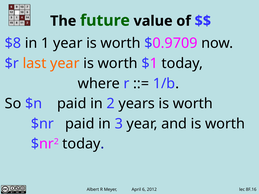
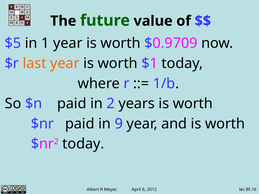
$8: $8 -> $5
3: 3 -> 9
